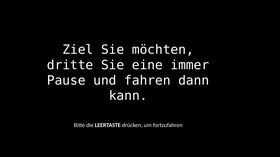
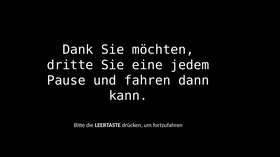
Ziel: Ziel -> Dank
immer: immer -> jedem
